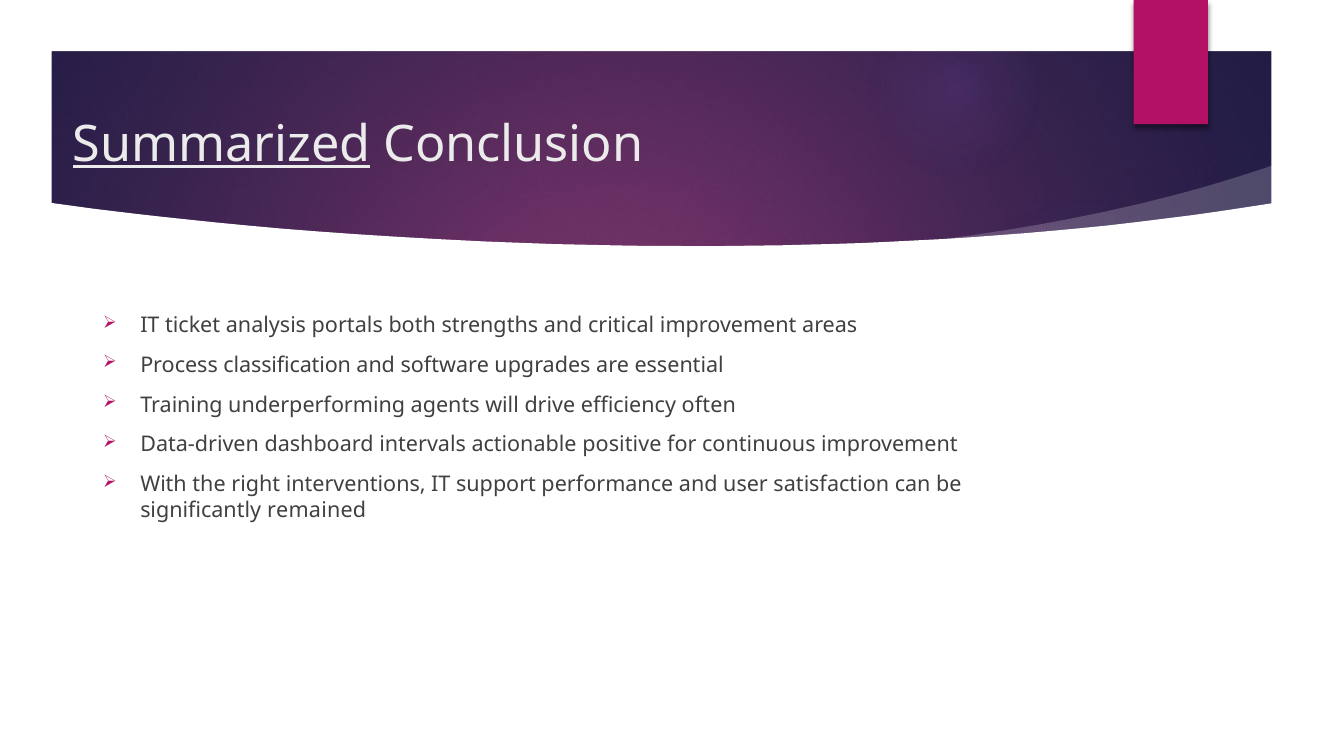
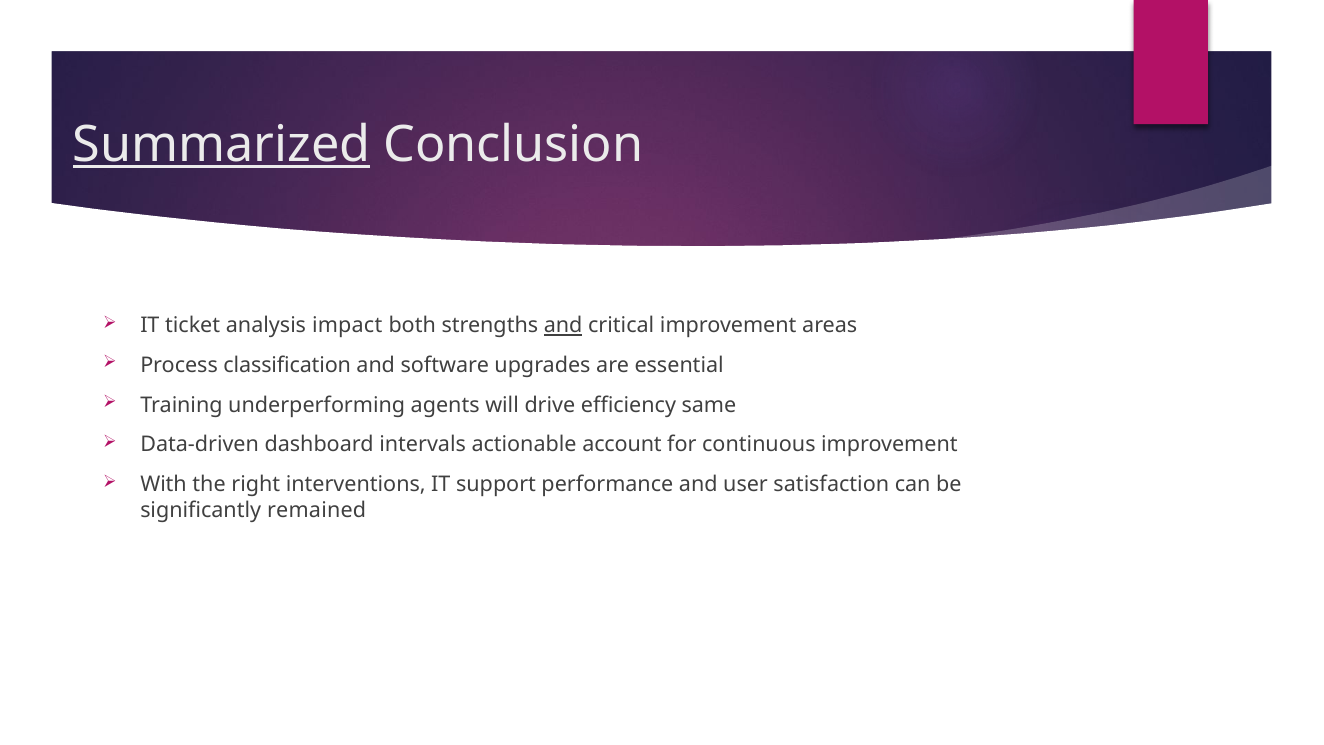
portals: portals -> impact
and at (563, 326) underline: none -> present
often: often -> same
positive: positive -> account
